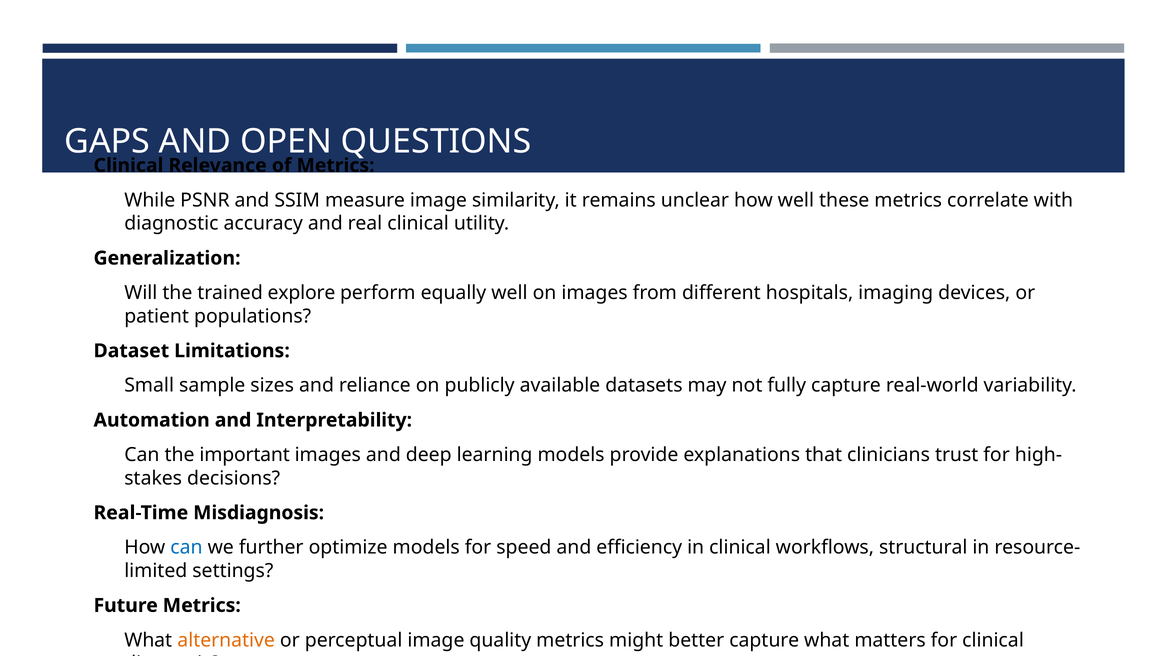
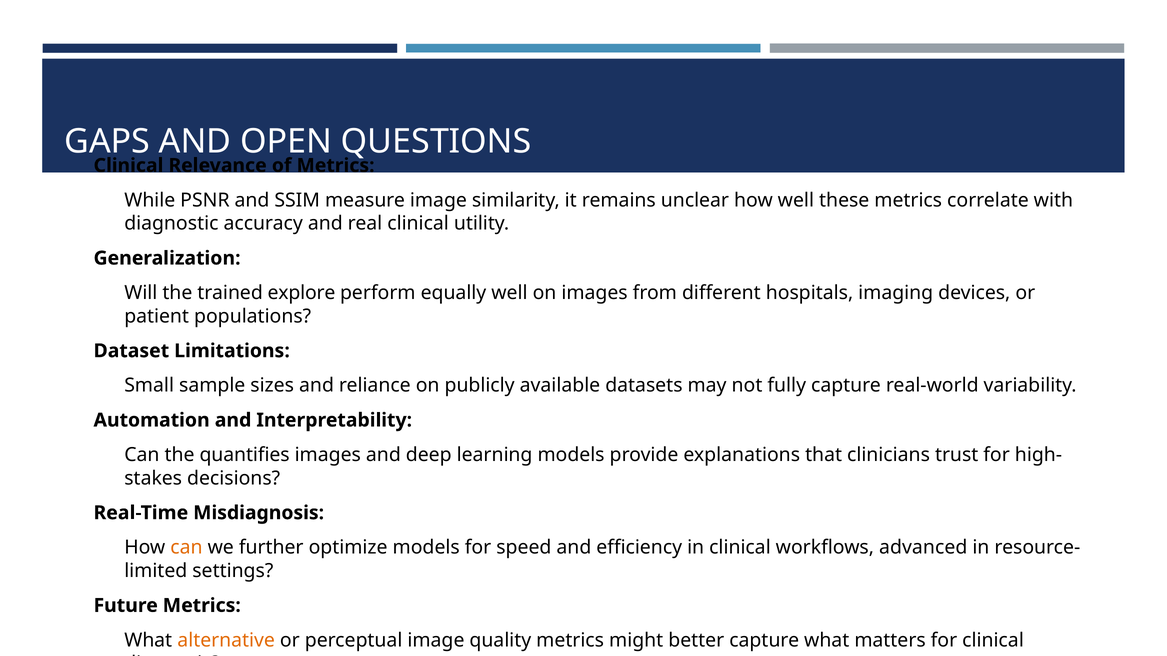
important: important -> quantifies
can at (186, 548) colour: blue -> orange
structural: structural -> advanced
